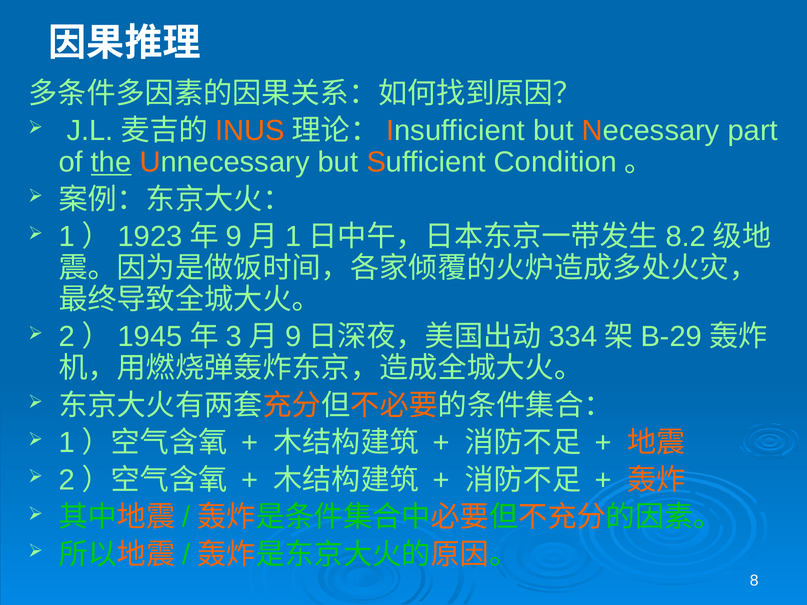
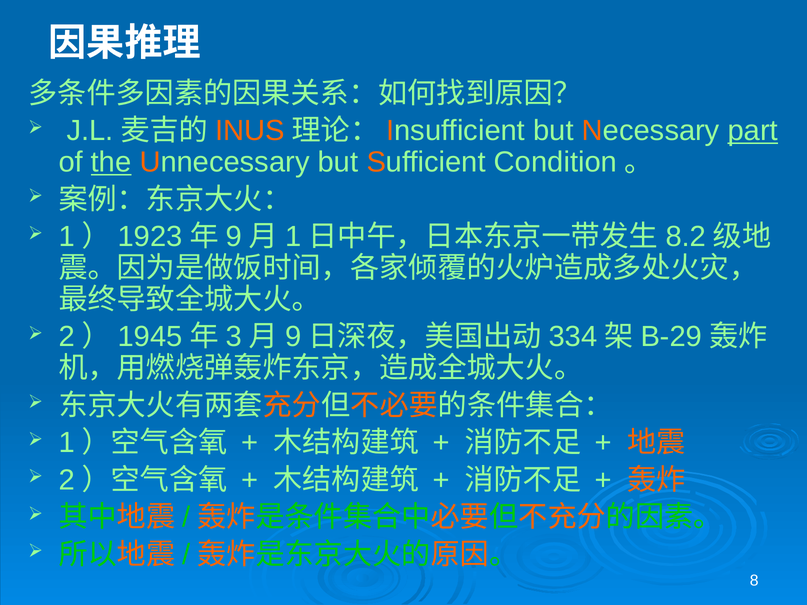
part underline: none -> present
